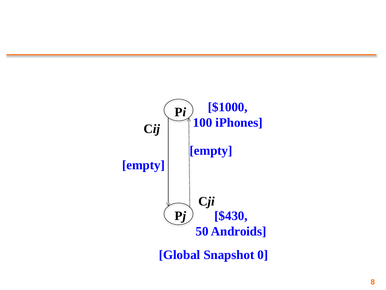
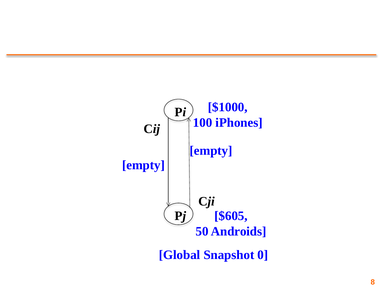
$430: $430 -> $605
